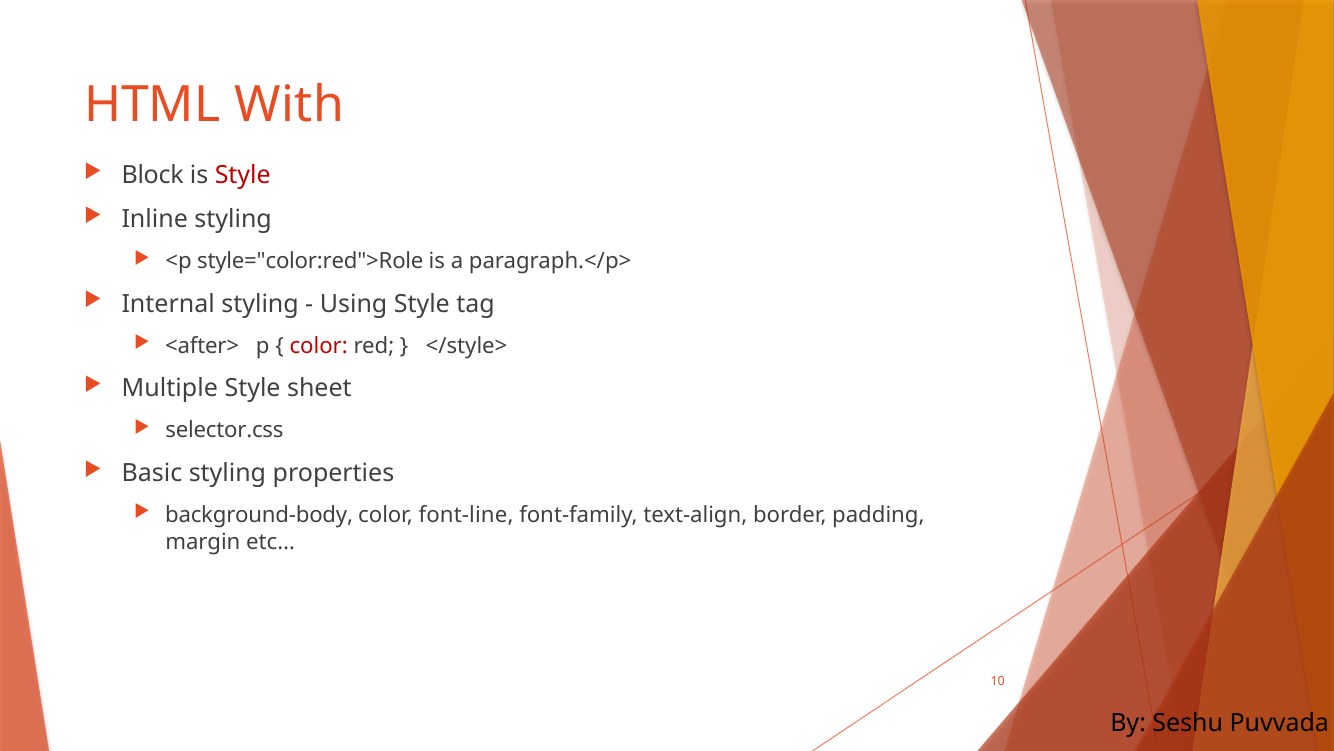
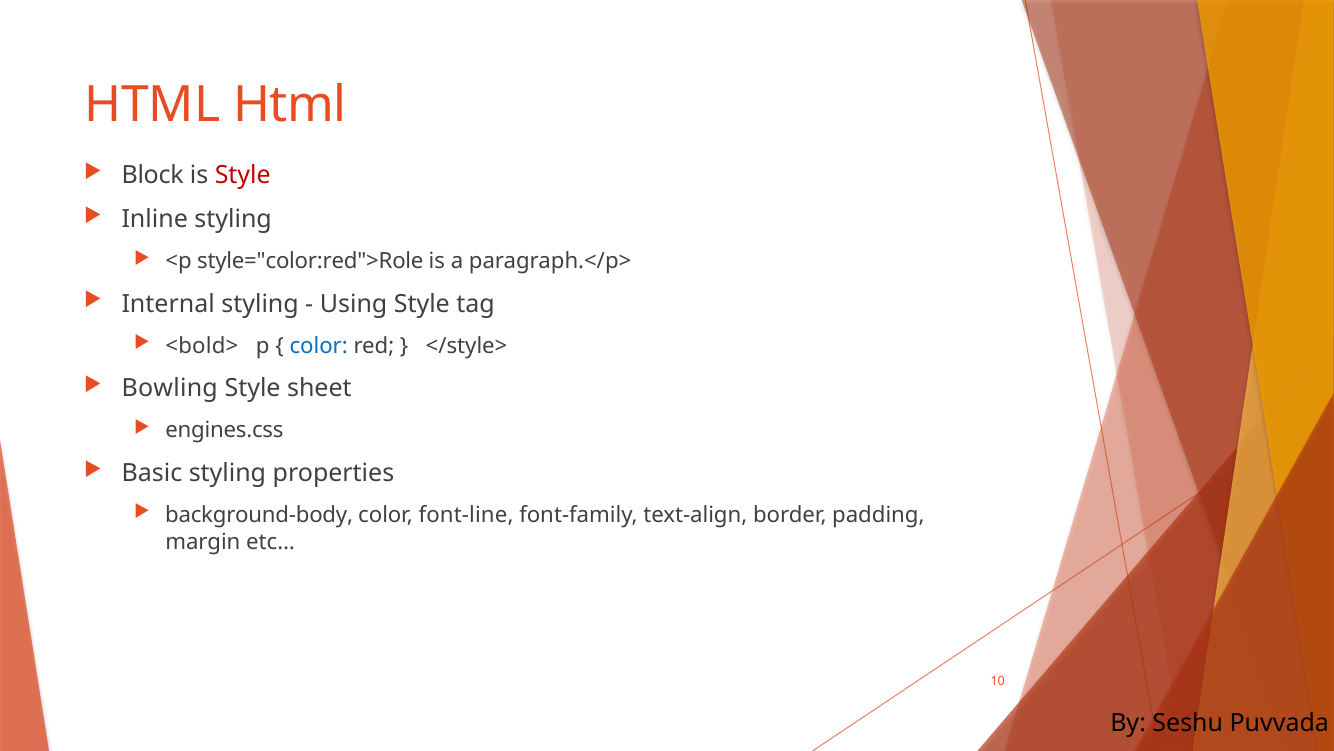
HTML With: With -> Html
<after>: <after> -> <bold>
color at (319, 346) colour: red -> blue
Multiple: Multiple -> Bowling
selector.css: selector.css -> engines.css
